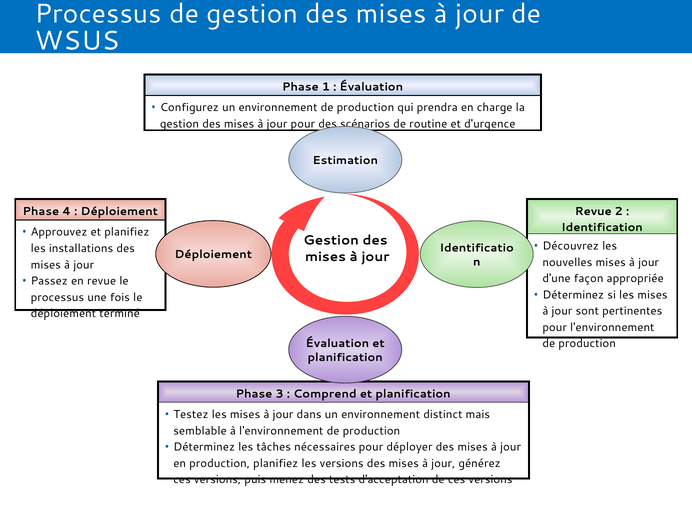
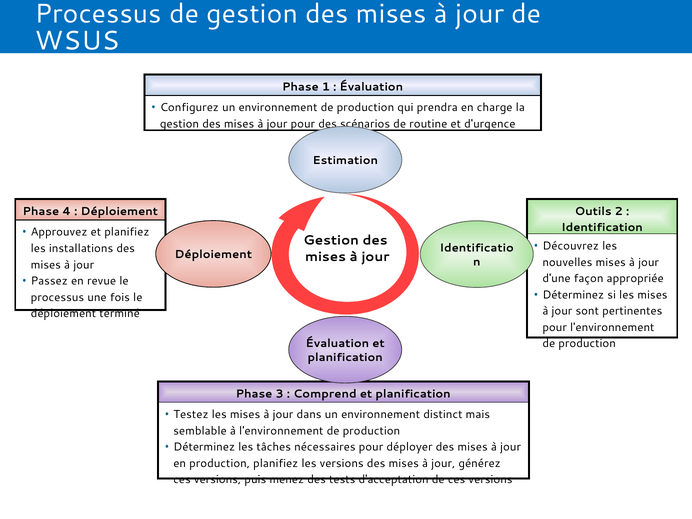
Revue at (593, 211): Revue -> Outils
